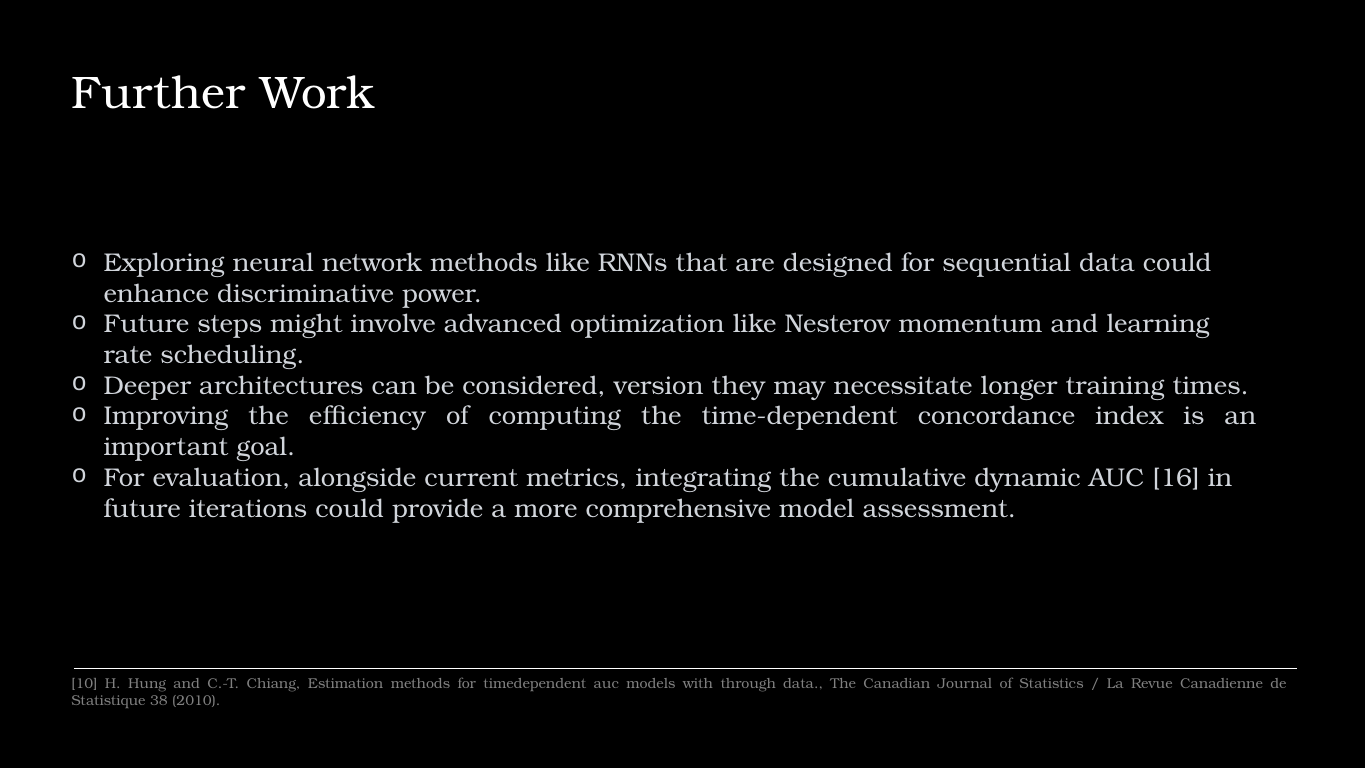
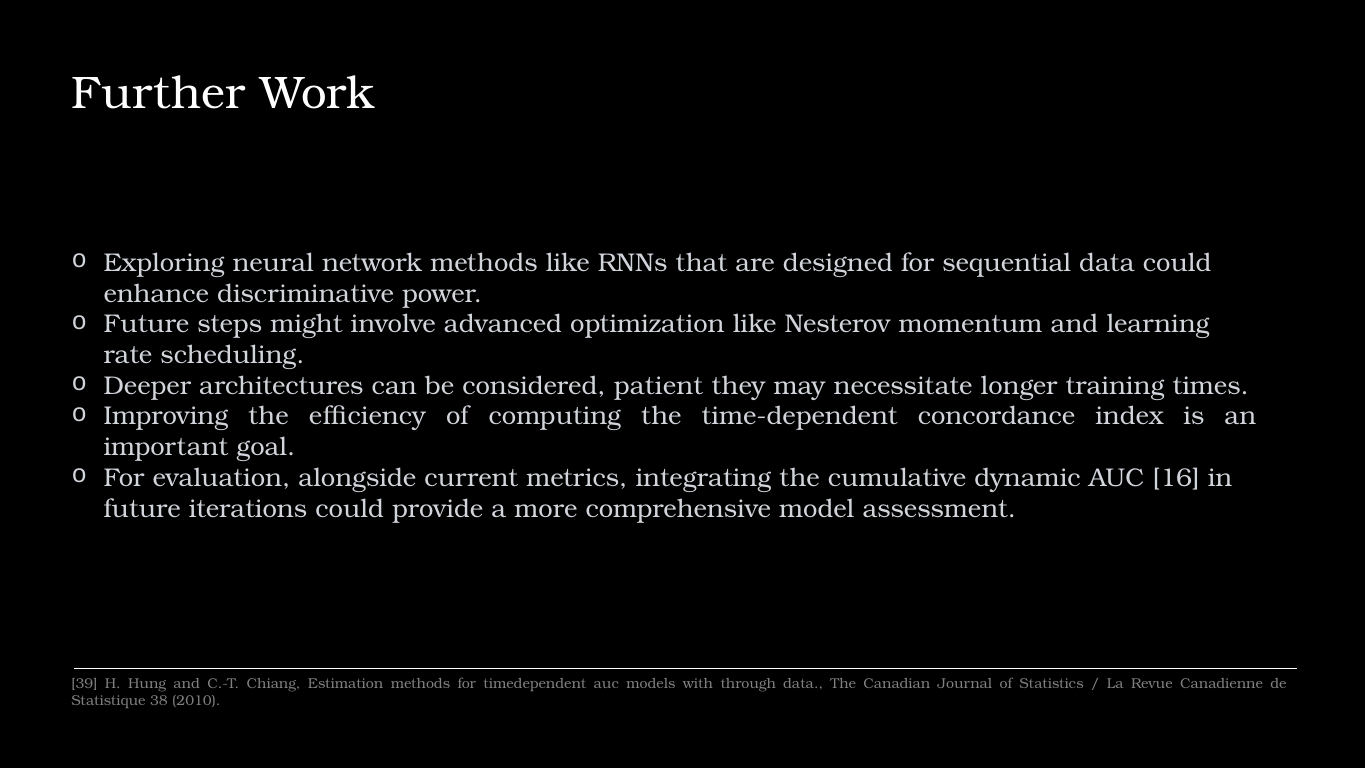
version: version -> patient
10: 10 -> 39
